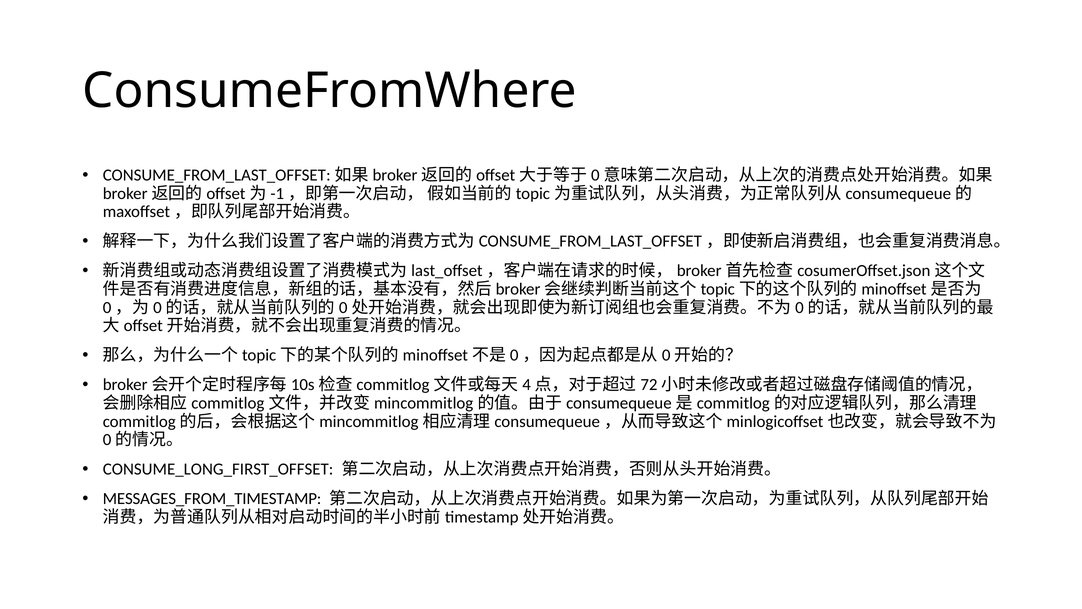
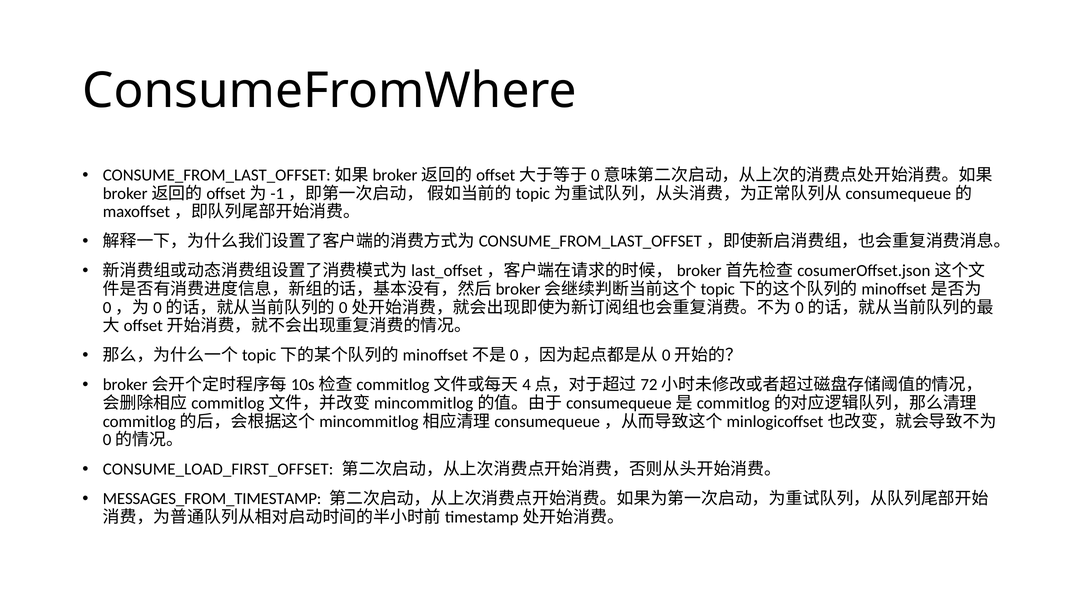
CONSUME_LONG_FIRST_OFFSET: CONSUME_LONG_FIRST_OFFSET -> CONSUME_LOAD_FIRST_OFFSET
